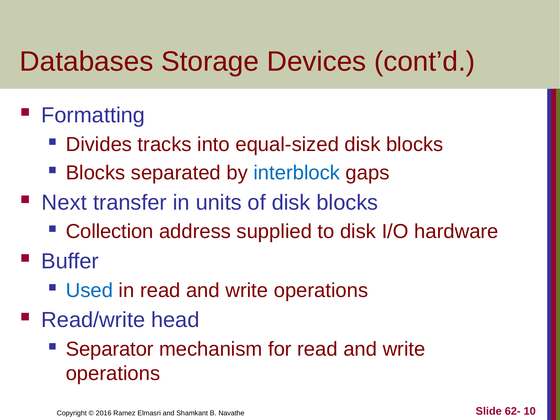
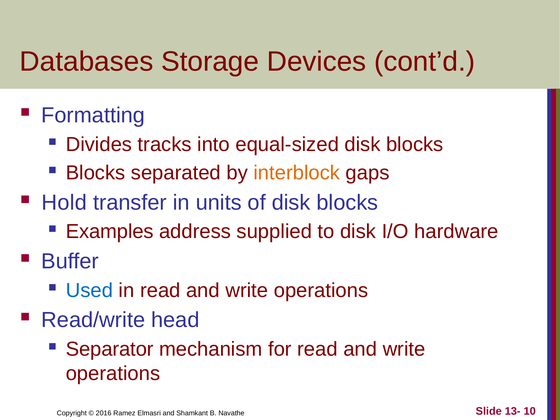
interblock colour: blue -> orange
Next: Next -> Hold
Collection: Collection -> Examples
62-: 62- -> 13-
